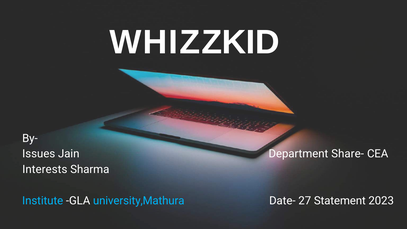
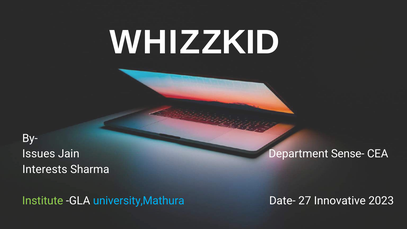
Share-: Share- -> Sense-
Institute colour: light blue -> light green
Statement: Statement -> Innovative
